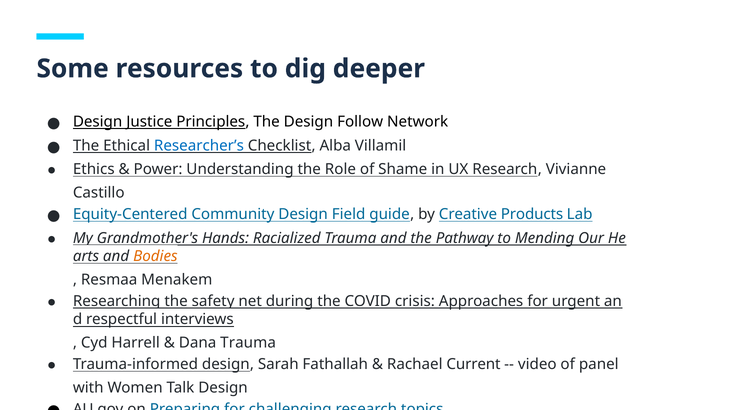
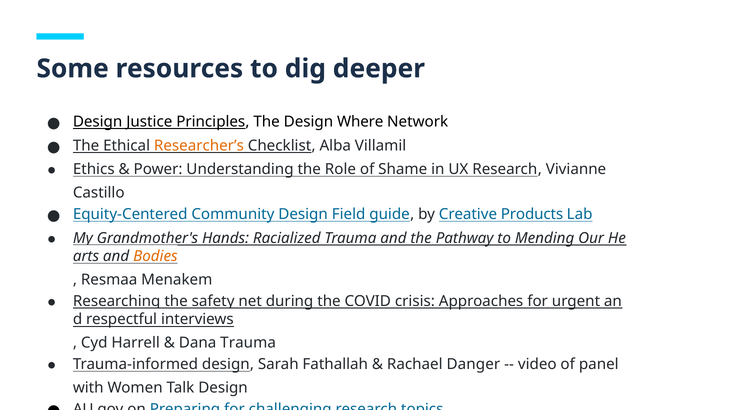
Follow: Follow -> Where
Researcher’s colour: blue -> orange
Current: Current -> Danger
